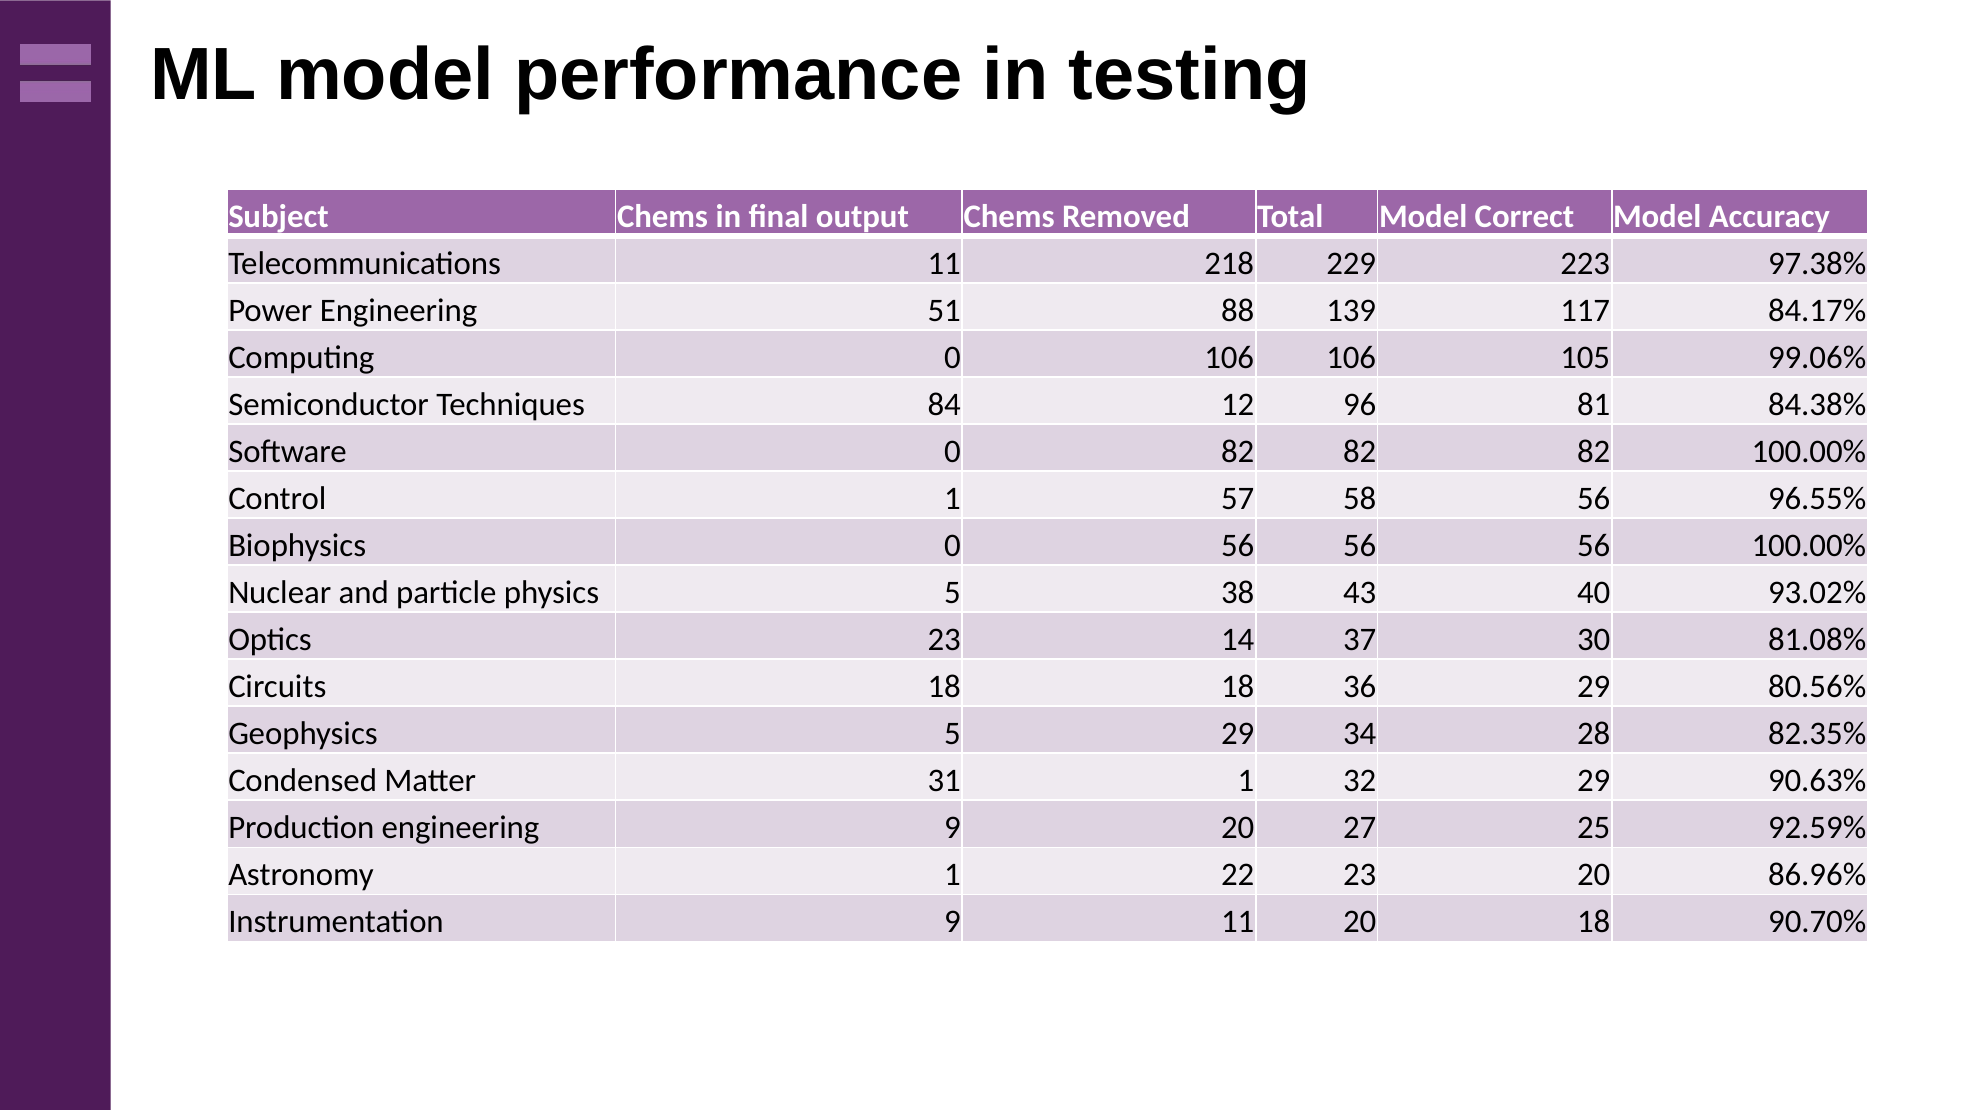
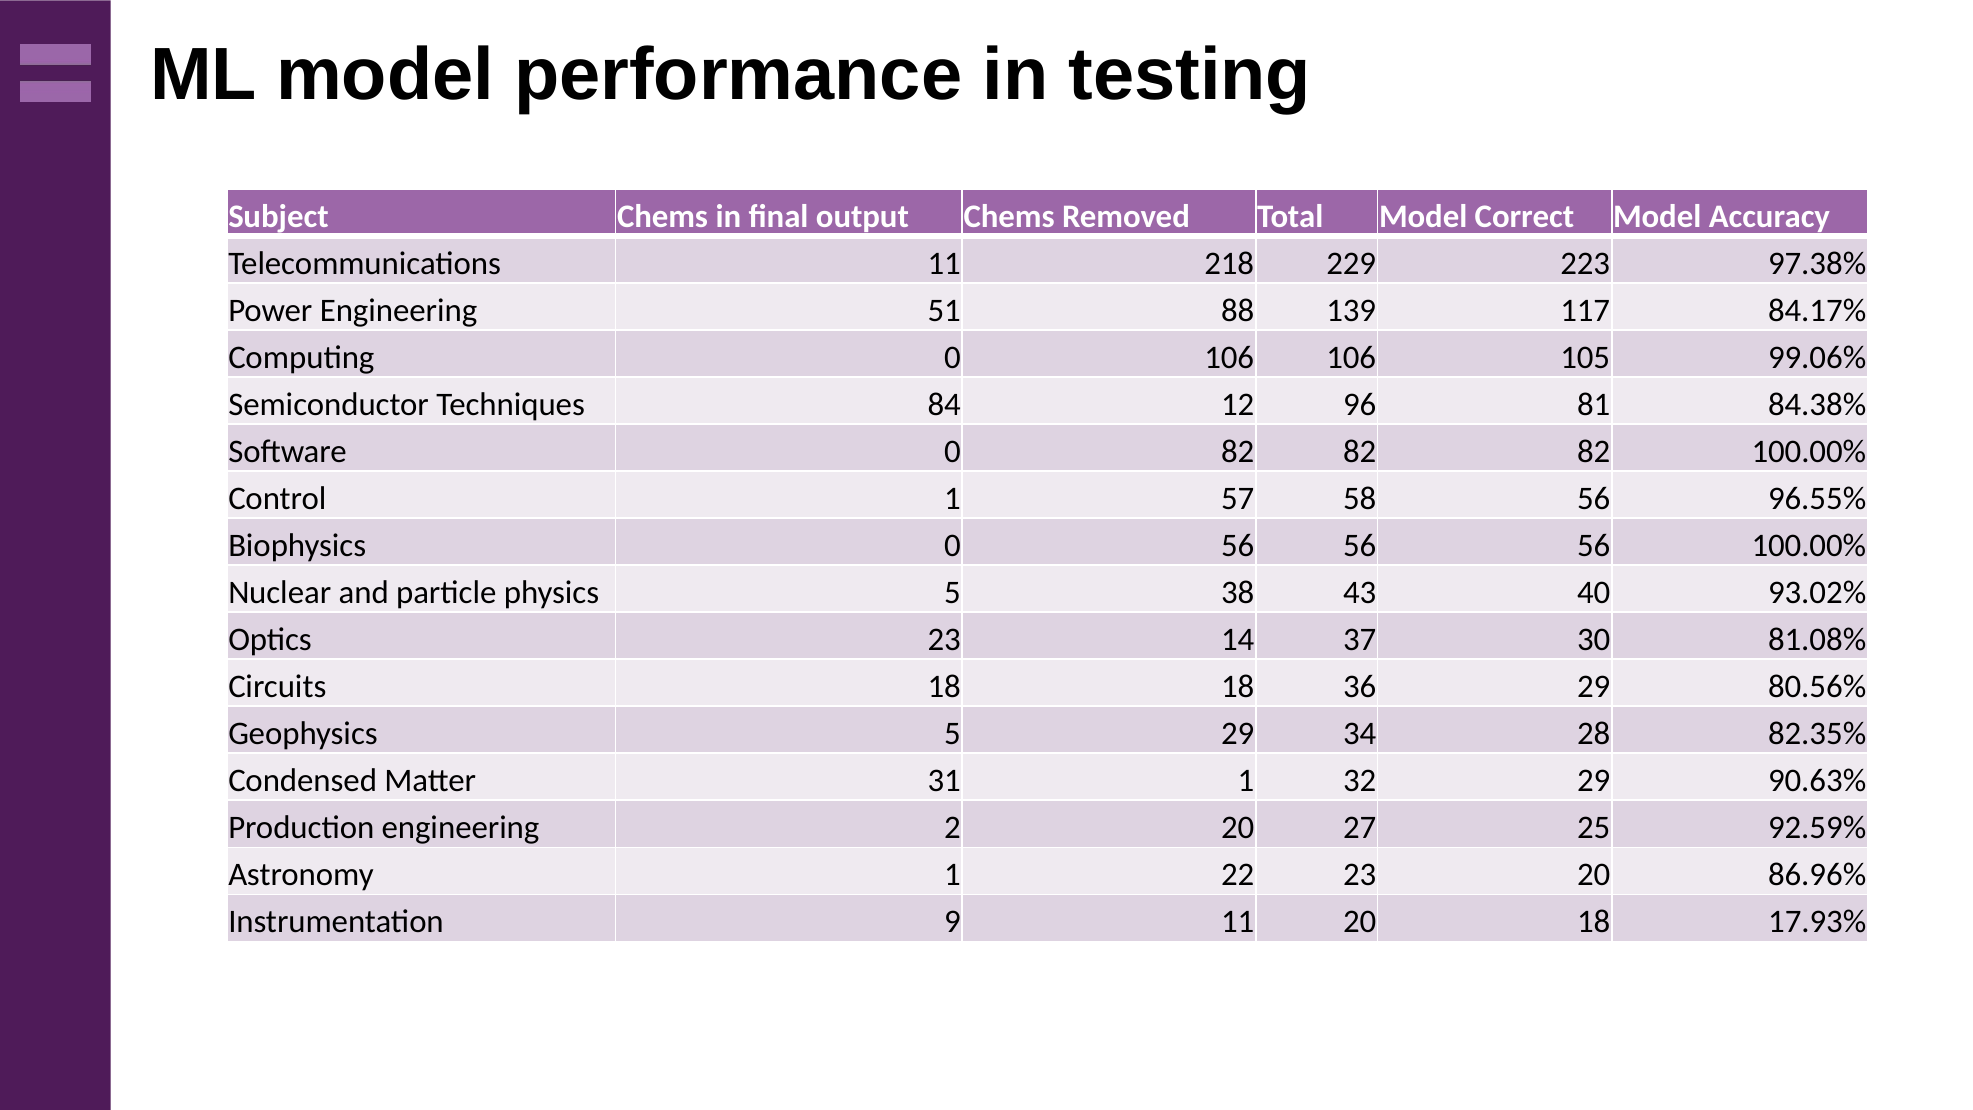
engineering 9: 9 -> 2
90.70%: 90.70% -> 17.93%
